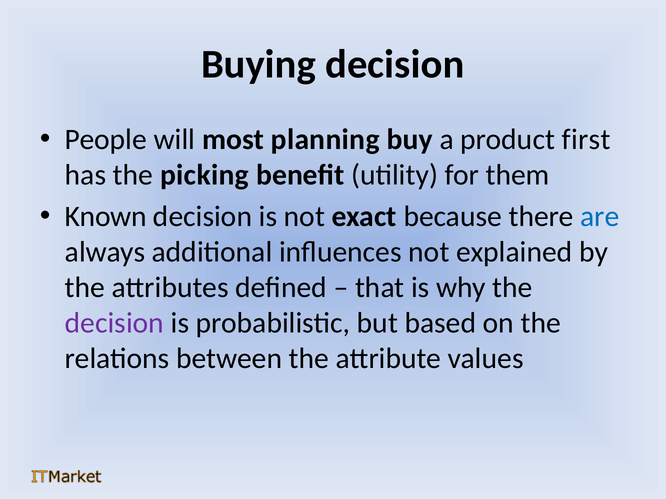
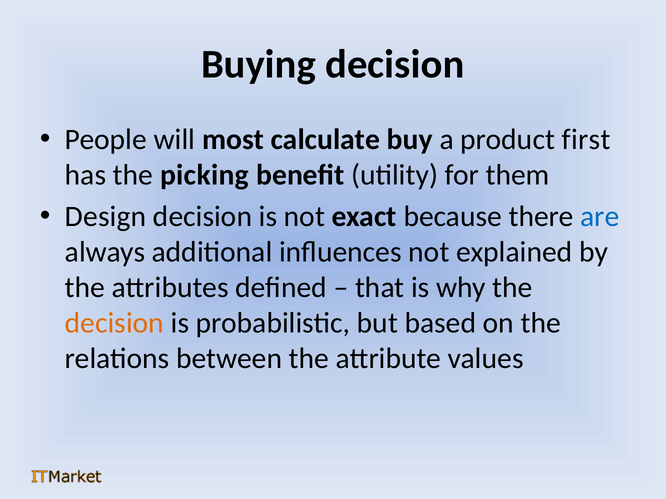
planning: planning -> calculate
Known: Known -> Design
decision at (114, 323) colour: purple -> orange
